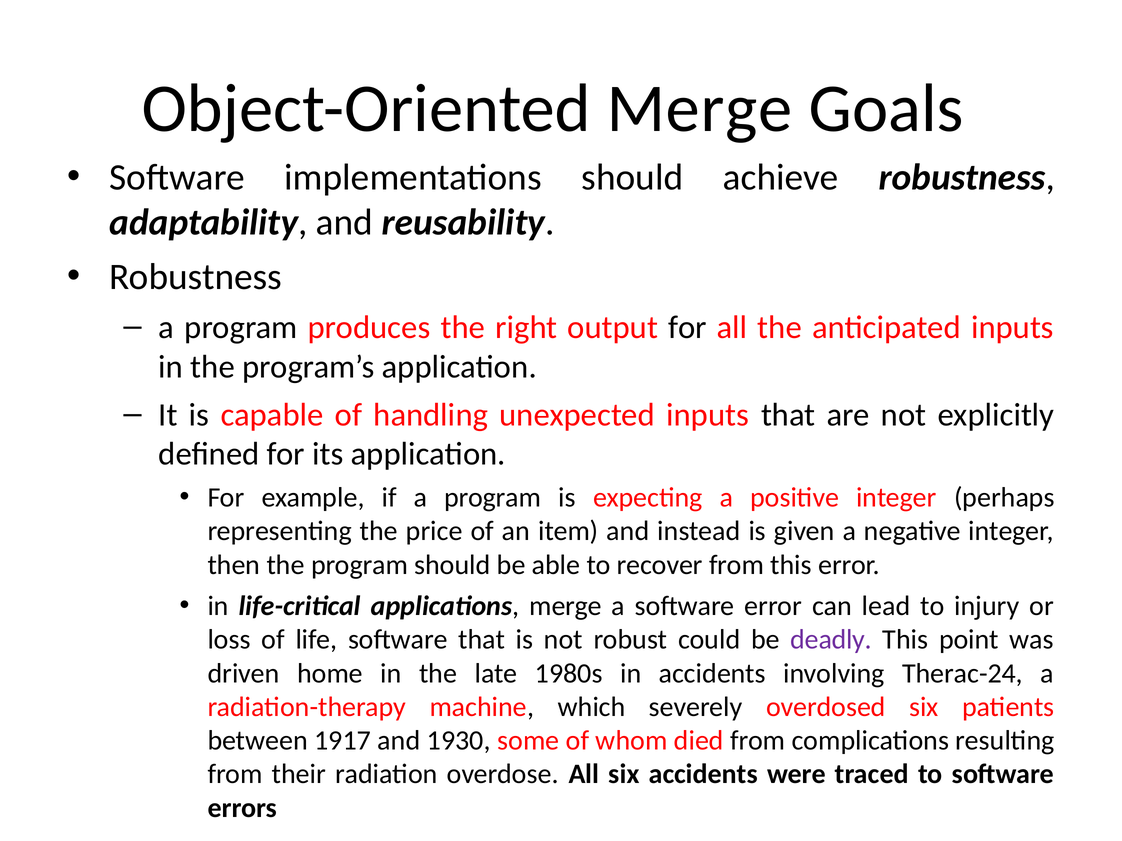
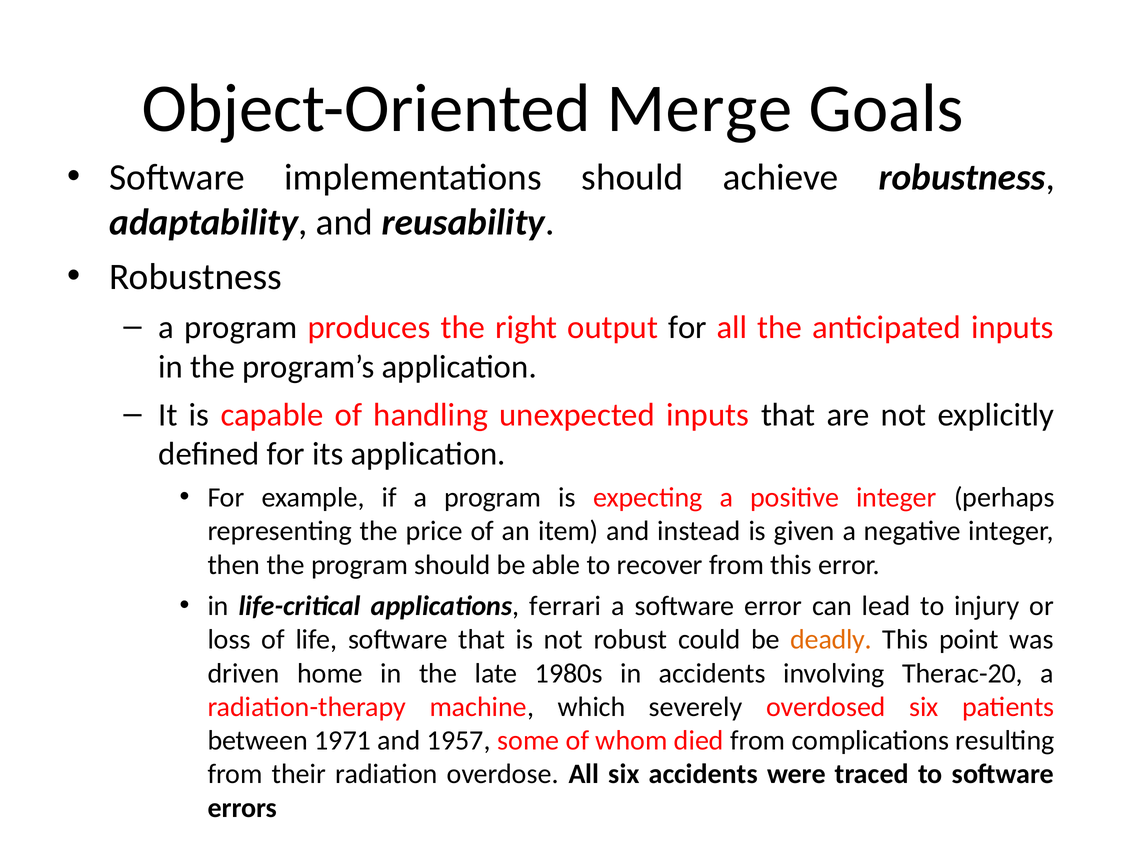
applications merge: merge -> ferrari
deadly colour: purple -> orange
Therac-24: Therac-24 -> Therac-20
1917: 1917 -> 1971
1930: 1930 -> 1957
